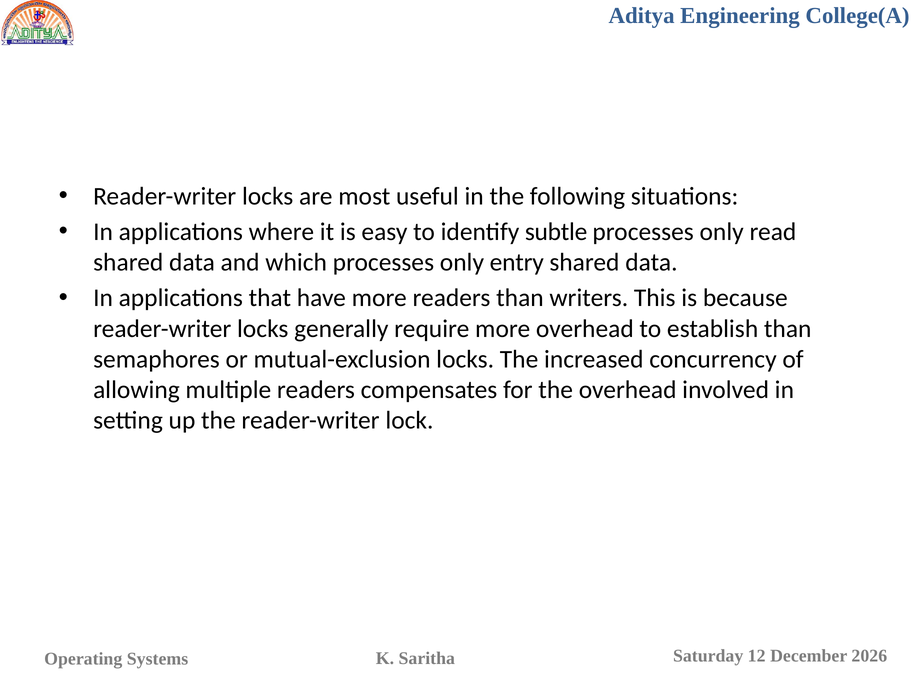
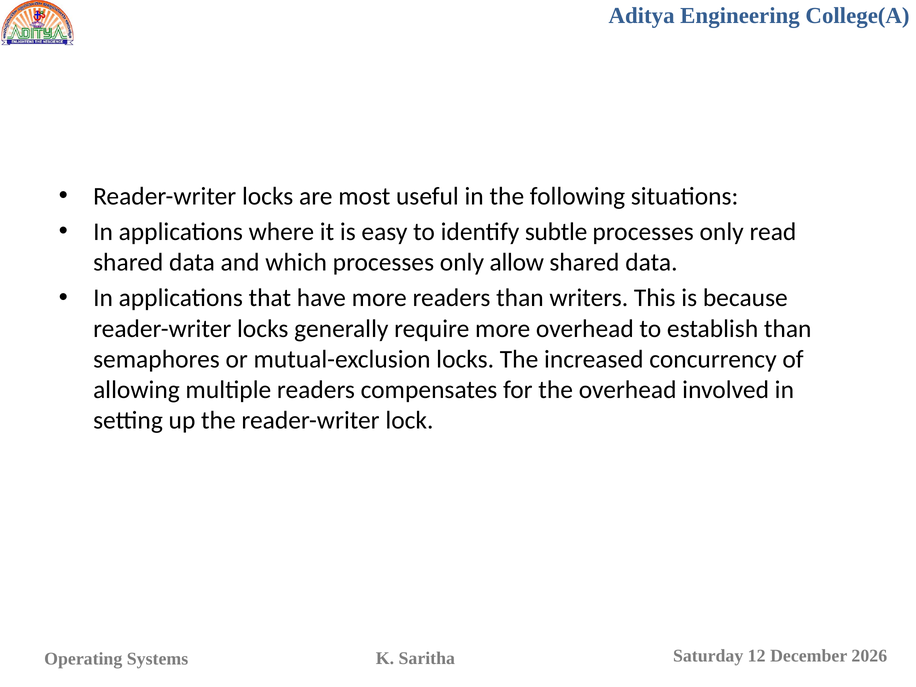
entry: entry -> allow
